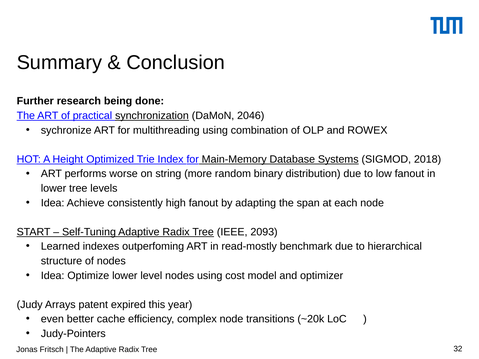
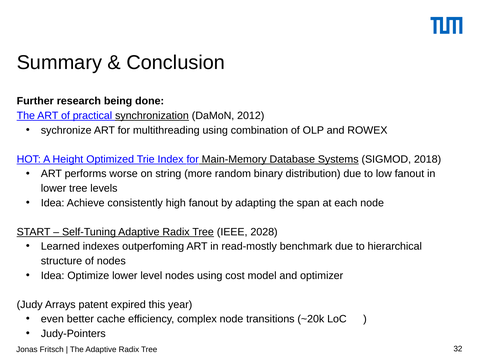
2046: 2046 -> 2012
2093: 2093 -> 2028
